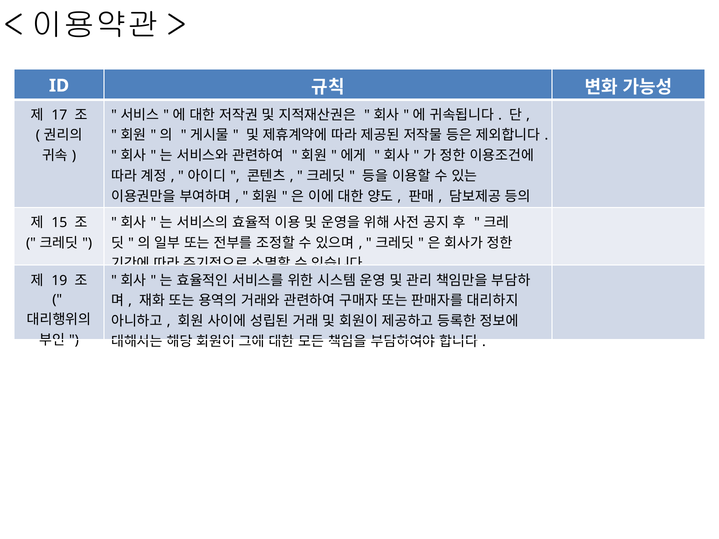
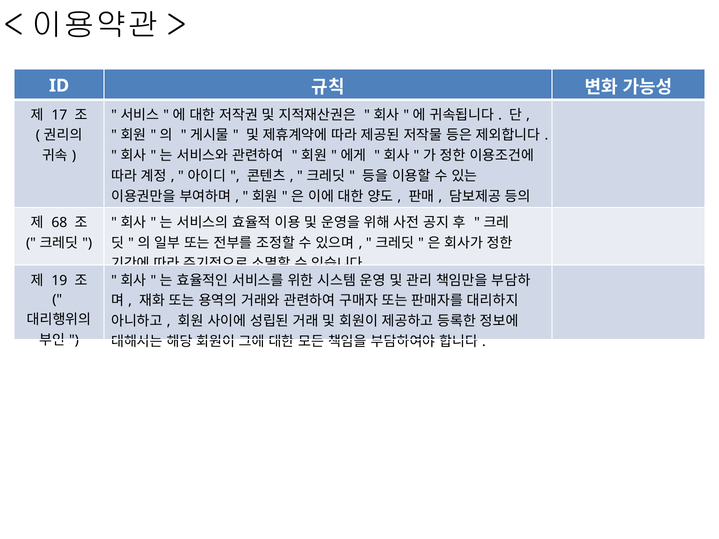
15: 15 -> 68
